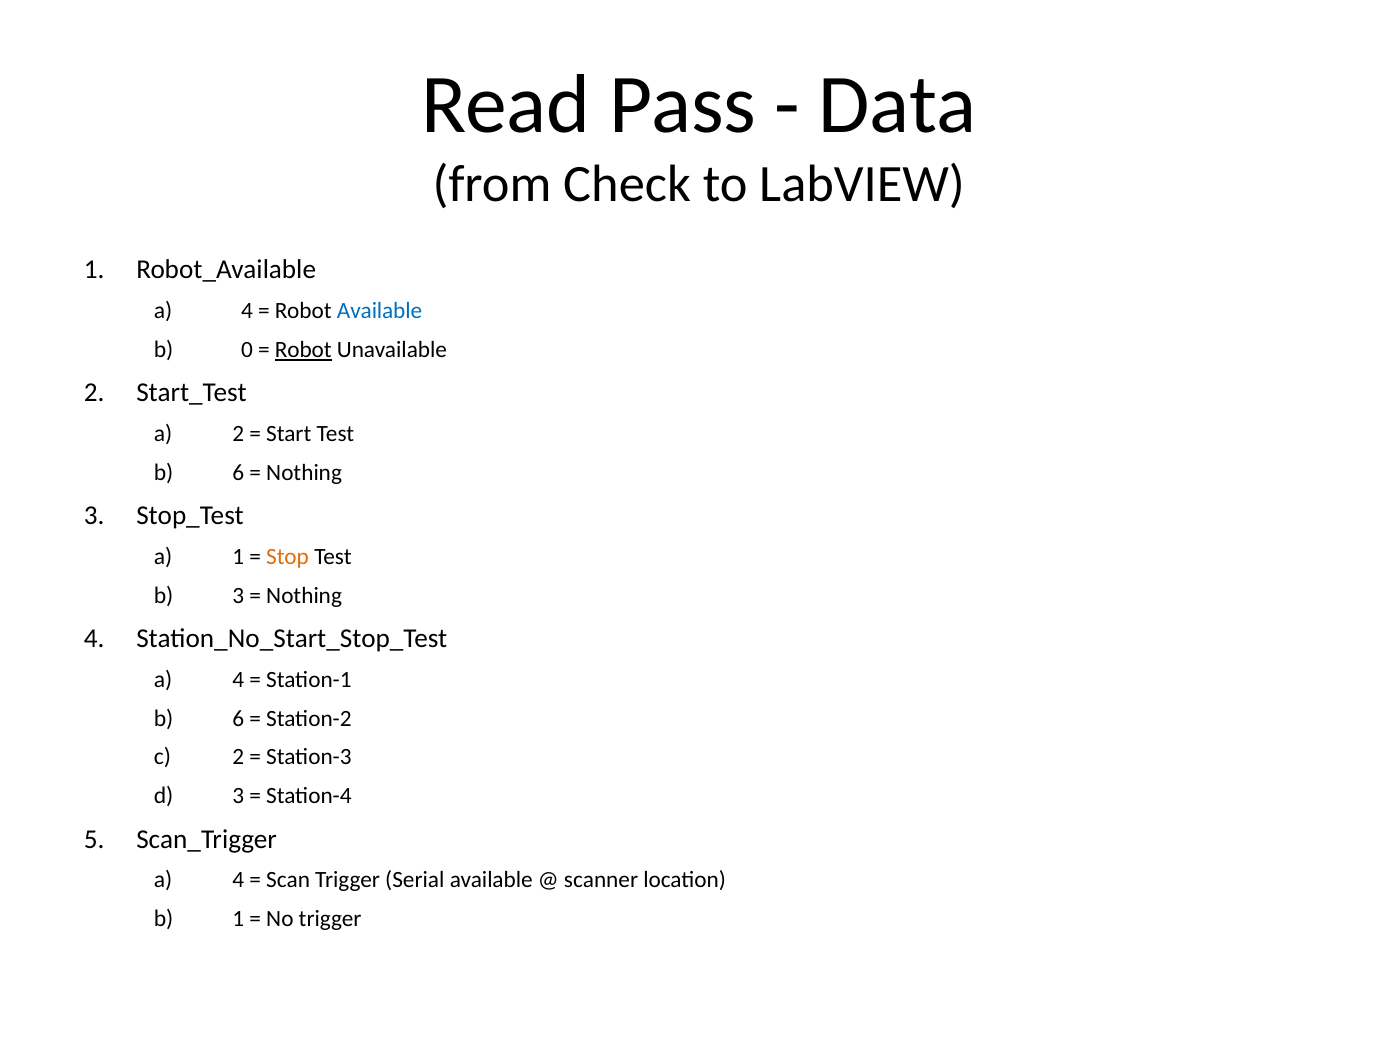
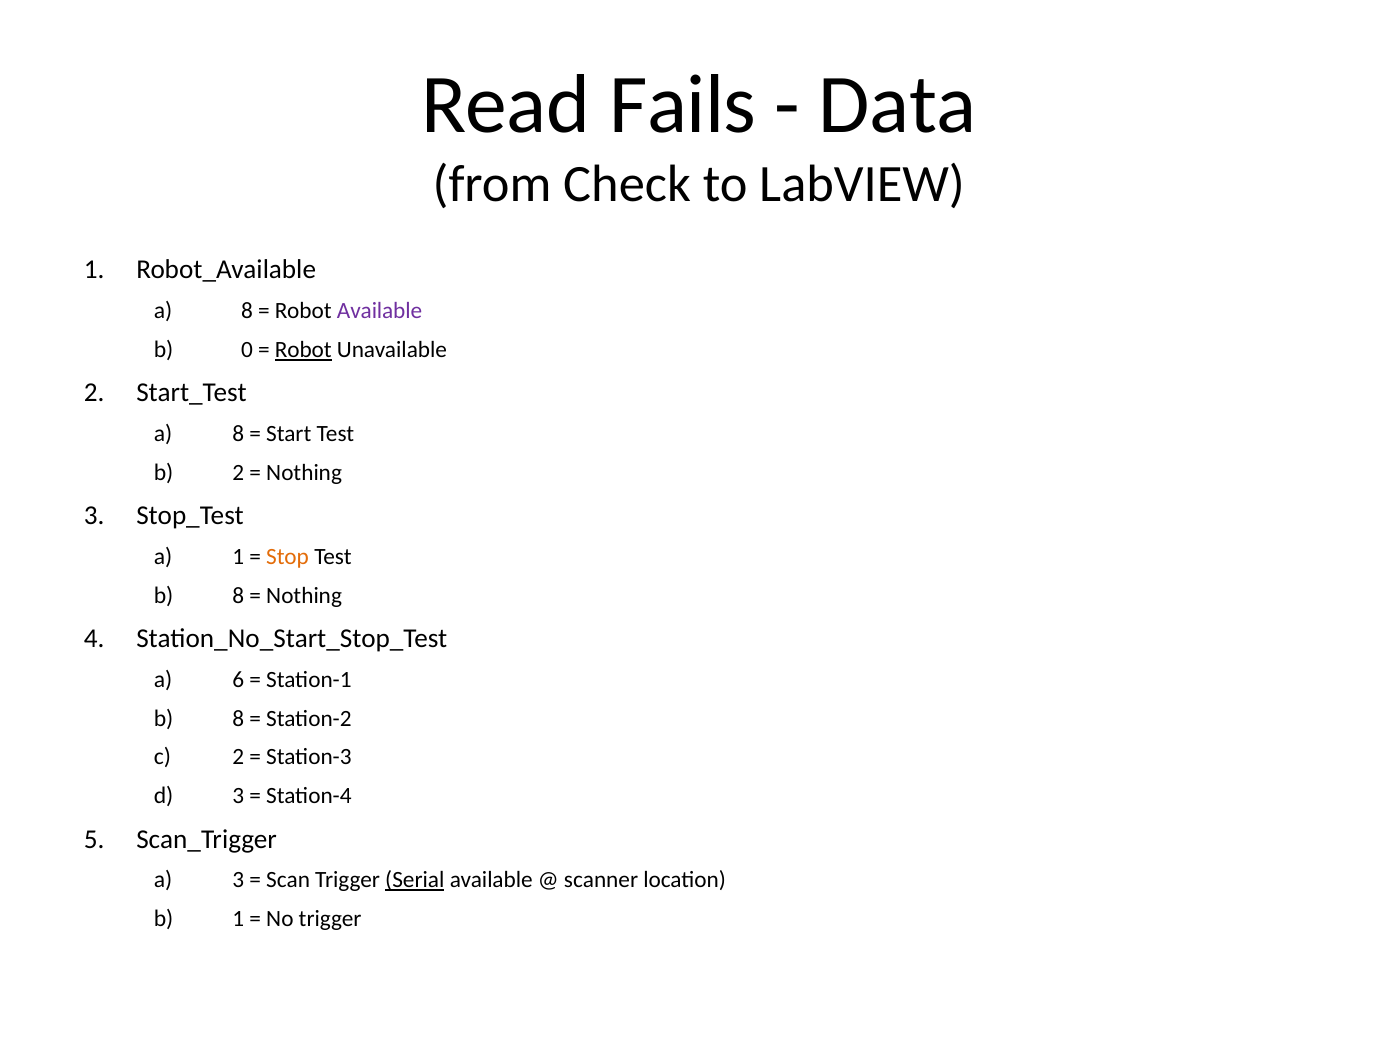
Pass: Pass -> Fails
4 at (247, 311): 4 -> 8
Available at (380, 311) colour: blue -> purple
2 at (238, 434): 2 -> 8
6 at (238, 472): 6 -> 2
3 at (238, 595): 3 -> 8
4 at (238, 679): 4 -> 6
6 at (238, 718): 6 -> 8
4 at (238, 880): 4 -> 3
Serial underline: none -> present
